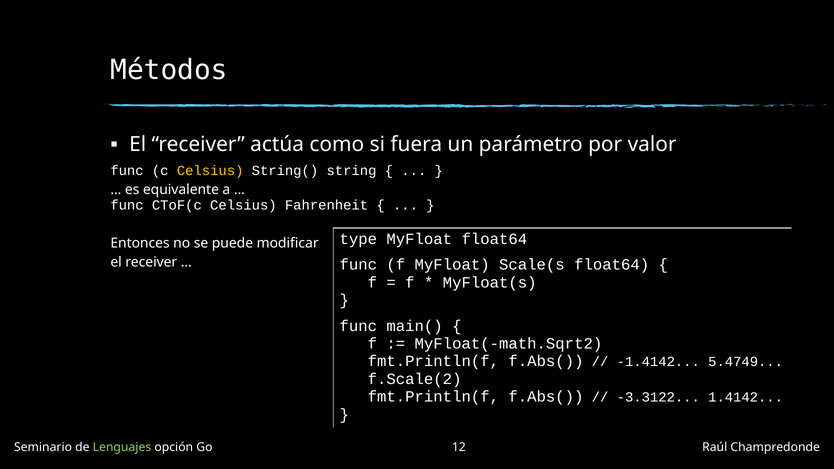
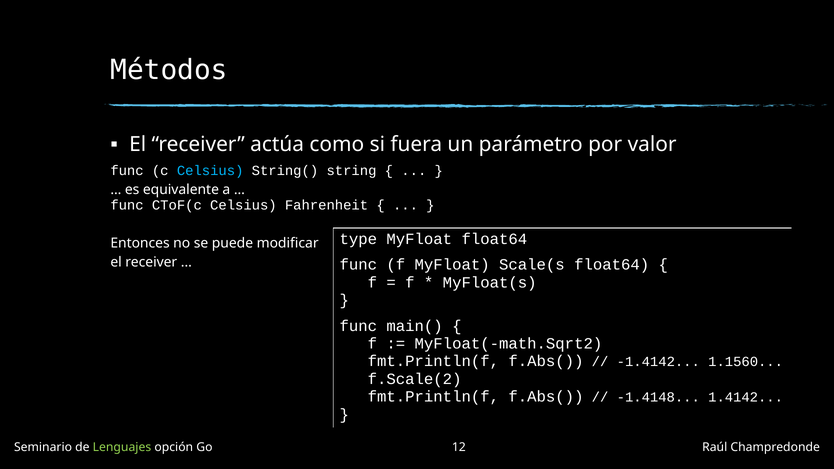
Celsius at (210, 171) colour: yellow -> light blue
5.4749: 5.4749 -> 1.1560
-3.3122: -3.3122 -> -1.4148
